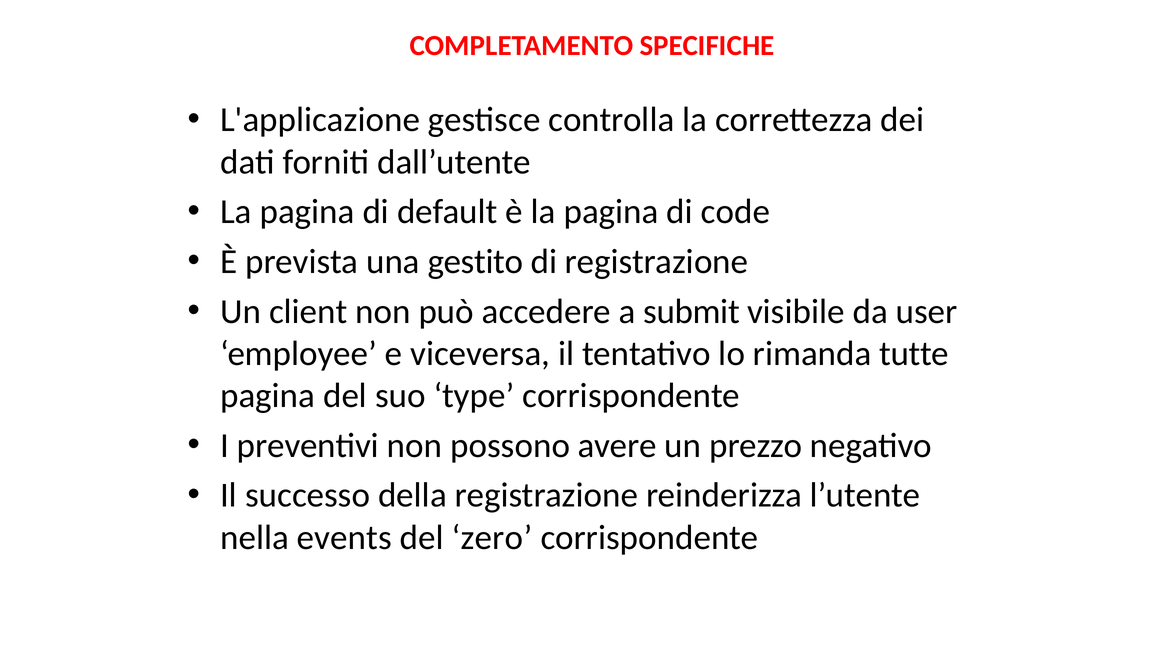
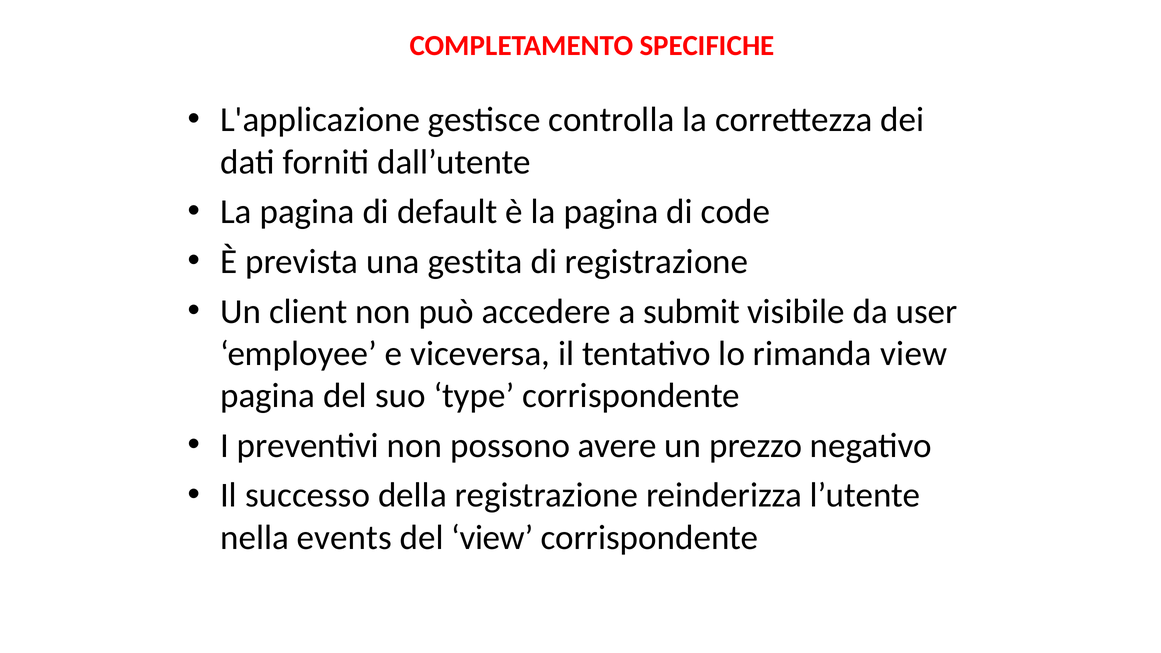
gestito: gestito -> gestita
rimanda tutte: tutte -> view
del zero: zero -> view
